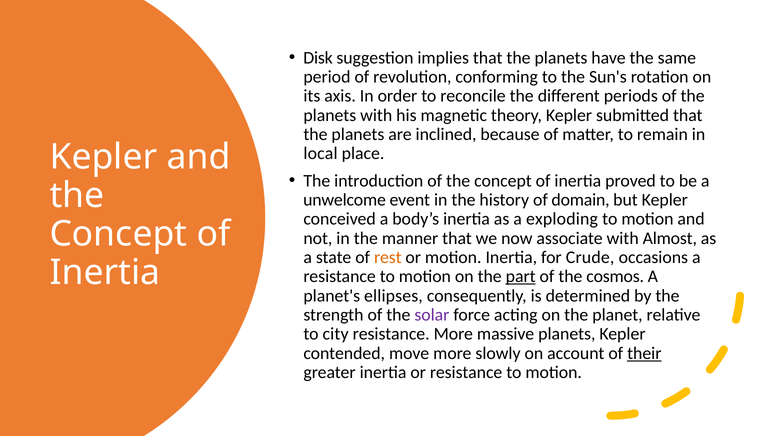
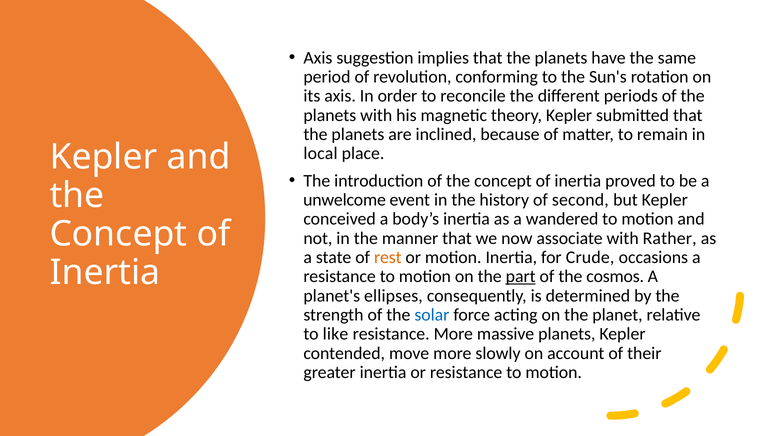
Disk at (318, 58): Disk -> Axis
domain: domain -> second
exploding: exploding -> wandered
Almost: Almost -> Rather
solar colour: purple -> blue
city: city -> like
their underline: present -> none
